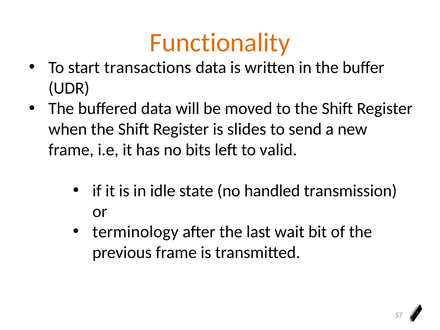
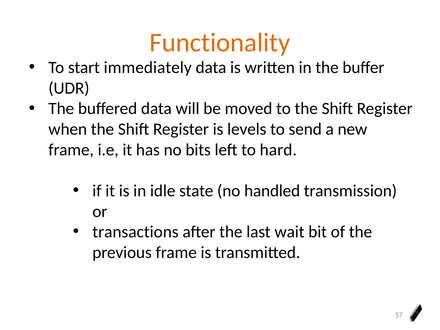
transactions: transactions -> immediately
slides: slides -> levels
valid: valid -> hard
terminology: terminology -> transactions
